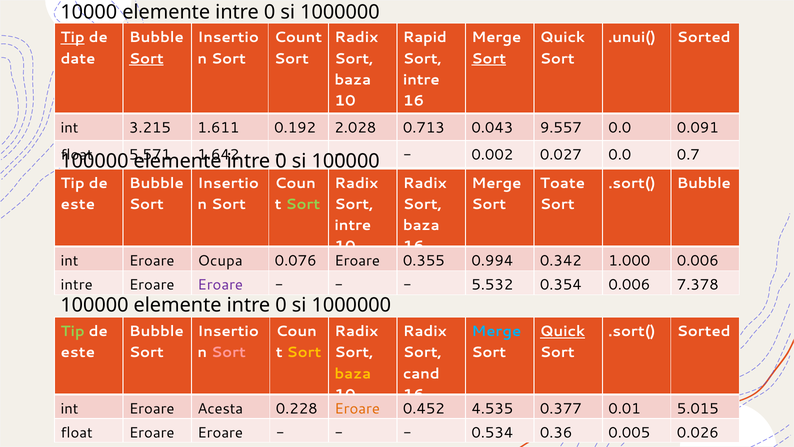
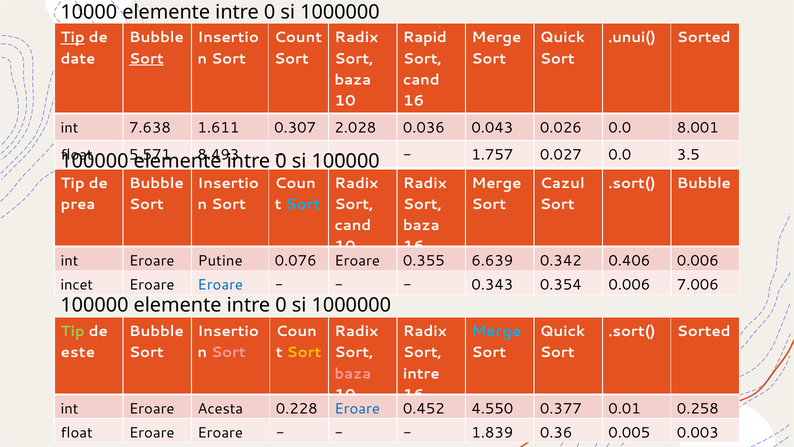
Sort at (489, 59) underline: present -> none
intre at (421, 80): intre -> cand
3.215: 3.215 -> 7.638
0.192: 0.192 -> 0.307
0.713: 0.713 -> 0.036
9.557: 9.557 -> 0.026
0.091: 0.091 -> 8.001
1.642: 1.642 -> 8.493
0.002: 0.002 -> 1.757
0.7: 0.7 -> 3.5
Toate: Toate -> Cazul
este at (78, 204): este -> prea
Sort at (303, 204) colour: light green -> light blue
intre at (353, 225): intre -> cand
Ocupa: Ocupa -> Putine
0.994: 0.994 -> 6.639
1.000: 1.000 -> 0.406
intre at (77, 285): intre -> incet
Eroare at (220, 285) colour: purple -> blue
5.532: 5.532 -> 0.343
7.378: 7.378 -> 7.006
Quick at (562, 331) underline: present -> none
baza at (353, 373) colour: yellow -> pink
cand at (421, 373): cand -> intre
Eroare at (357, 409) colour: orange -> blue
4.535: 4.535 -> 4.550
5.015: 5.015 -> 0.258
0.534: 0.534 -> 1.839
0.026: 0.026 -> 0.003
